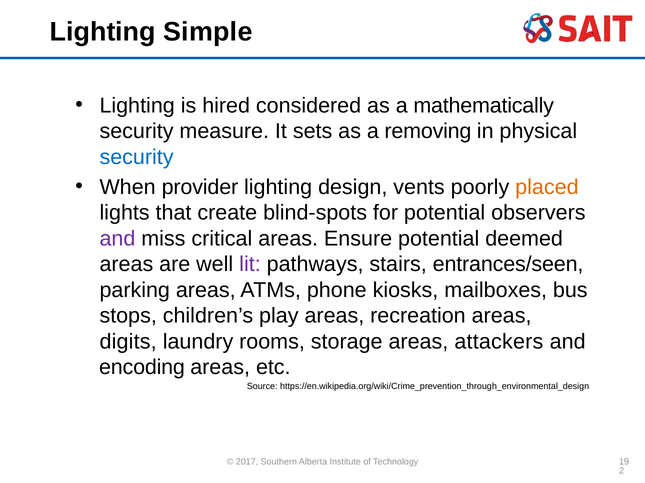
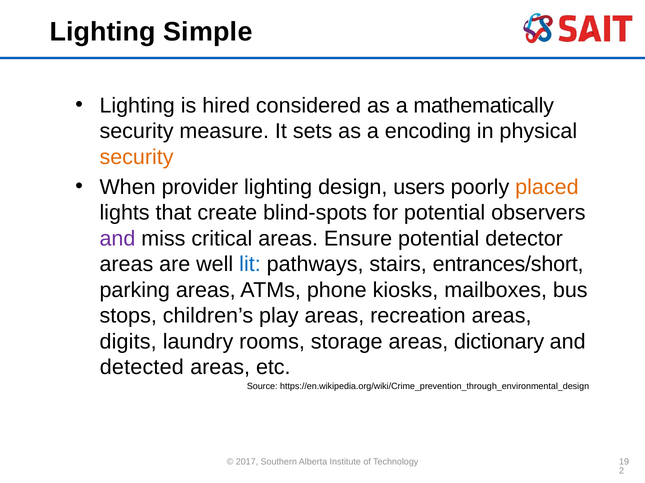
removing: removing -> encoding
security at (137, 157) colour: blue -> orange
vents: vents -> users
deemed: deemed -> detector
lit colour: purple -> blue
entrances/seen: entrances/seen -> entrances/short
attackers: attackers -> dictionary
encoding: encoding -> detected
